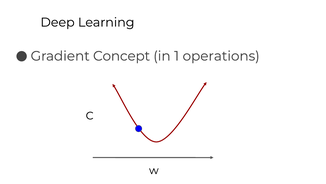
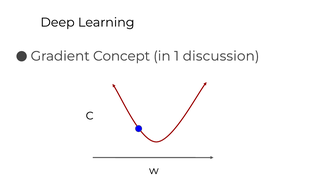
operations: operations -> discussion
